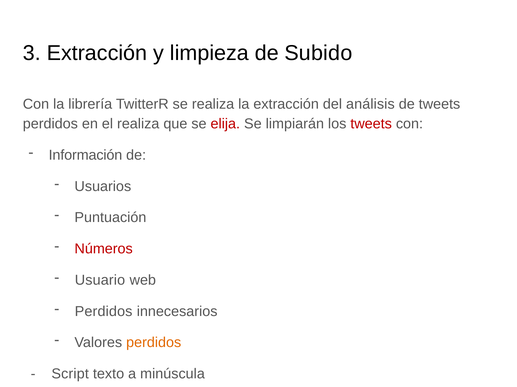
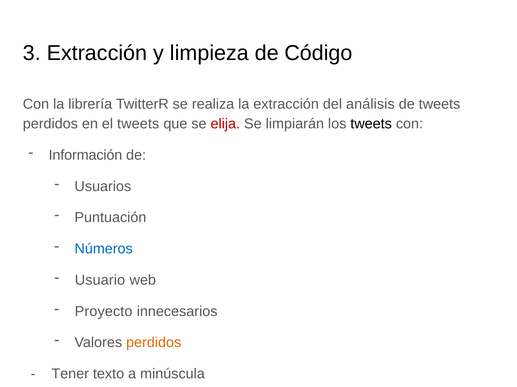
Subido: Subido -> Código
el realiza: realiza -> tweets
tweets at (371, 124) colour: red -> black
Números colour: red -> blue
Perdidos at (104, 312): Perdidos -> Proyecto
Script: Script -> Tener
